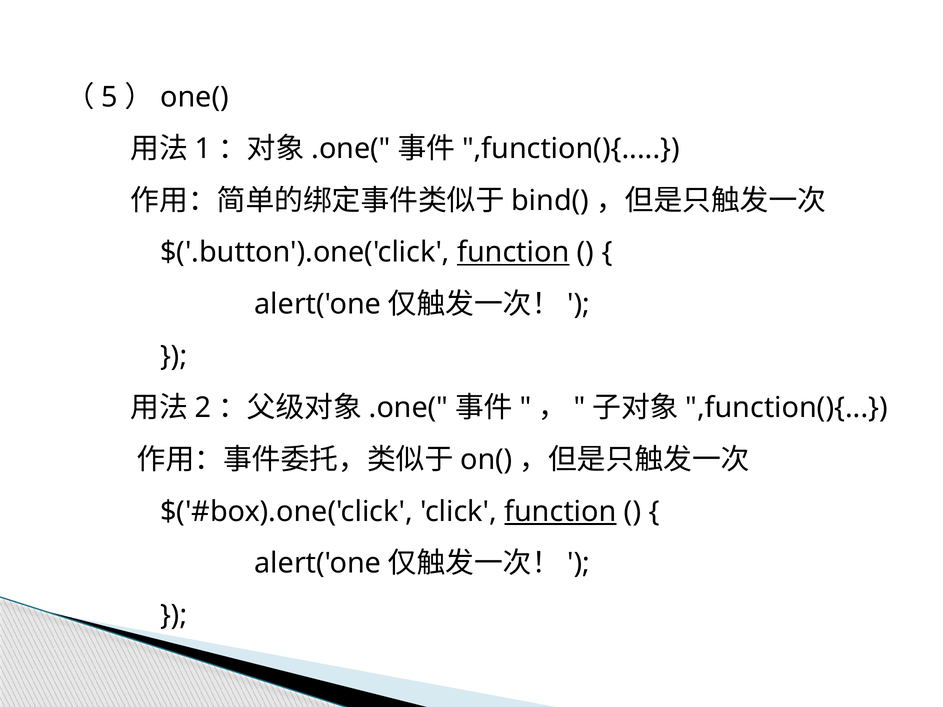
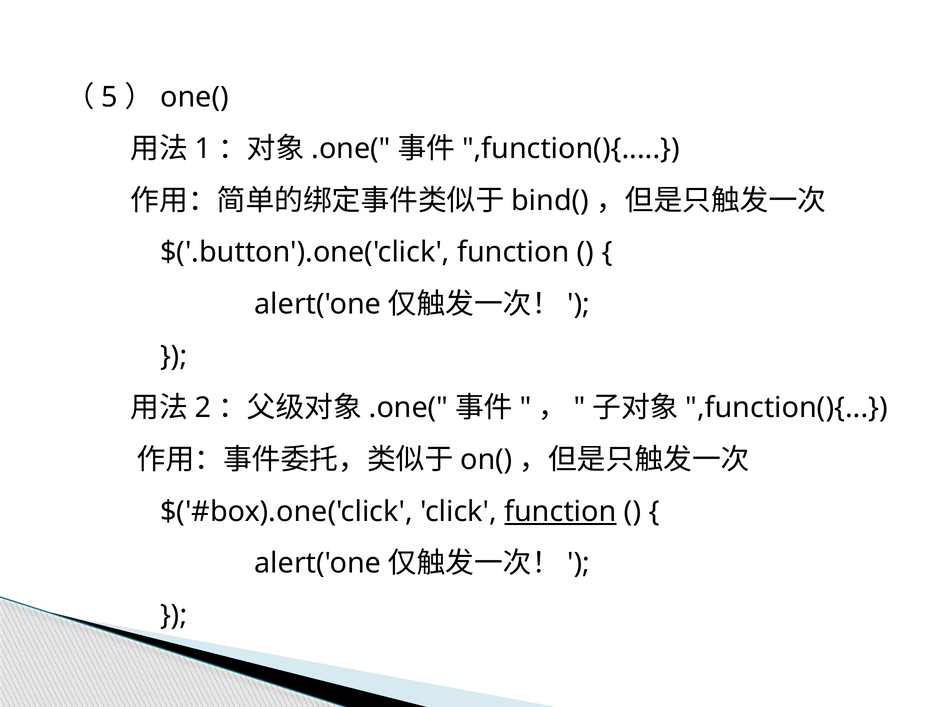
function at (513, 253) underline: present -> none
